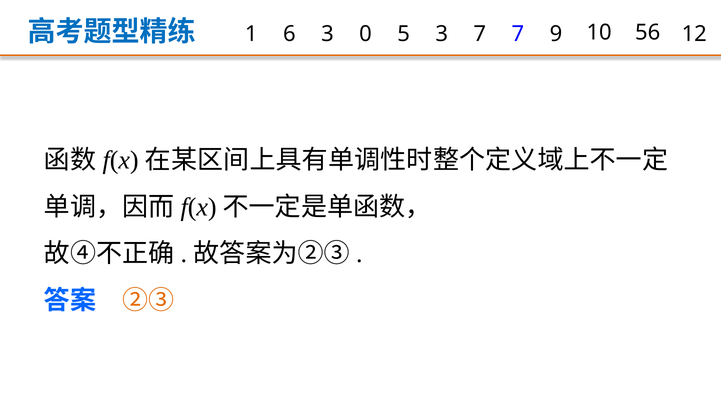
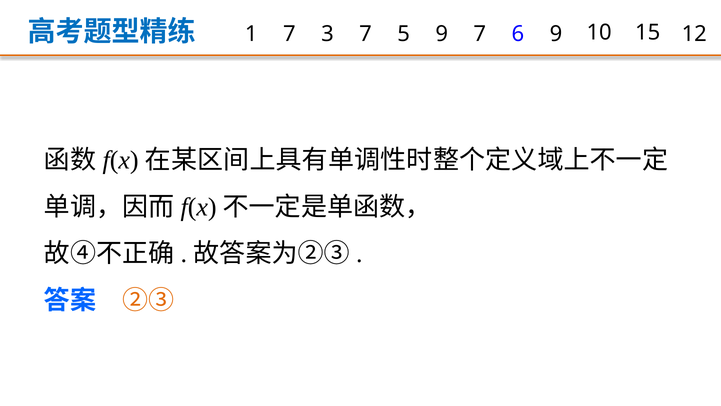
1 6: 6 -> 7
3 0: 0 -> 7
5 3: 3 -> 9
7 7: 7 -> 6
56: 56 -> 15
